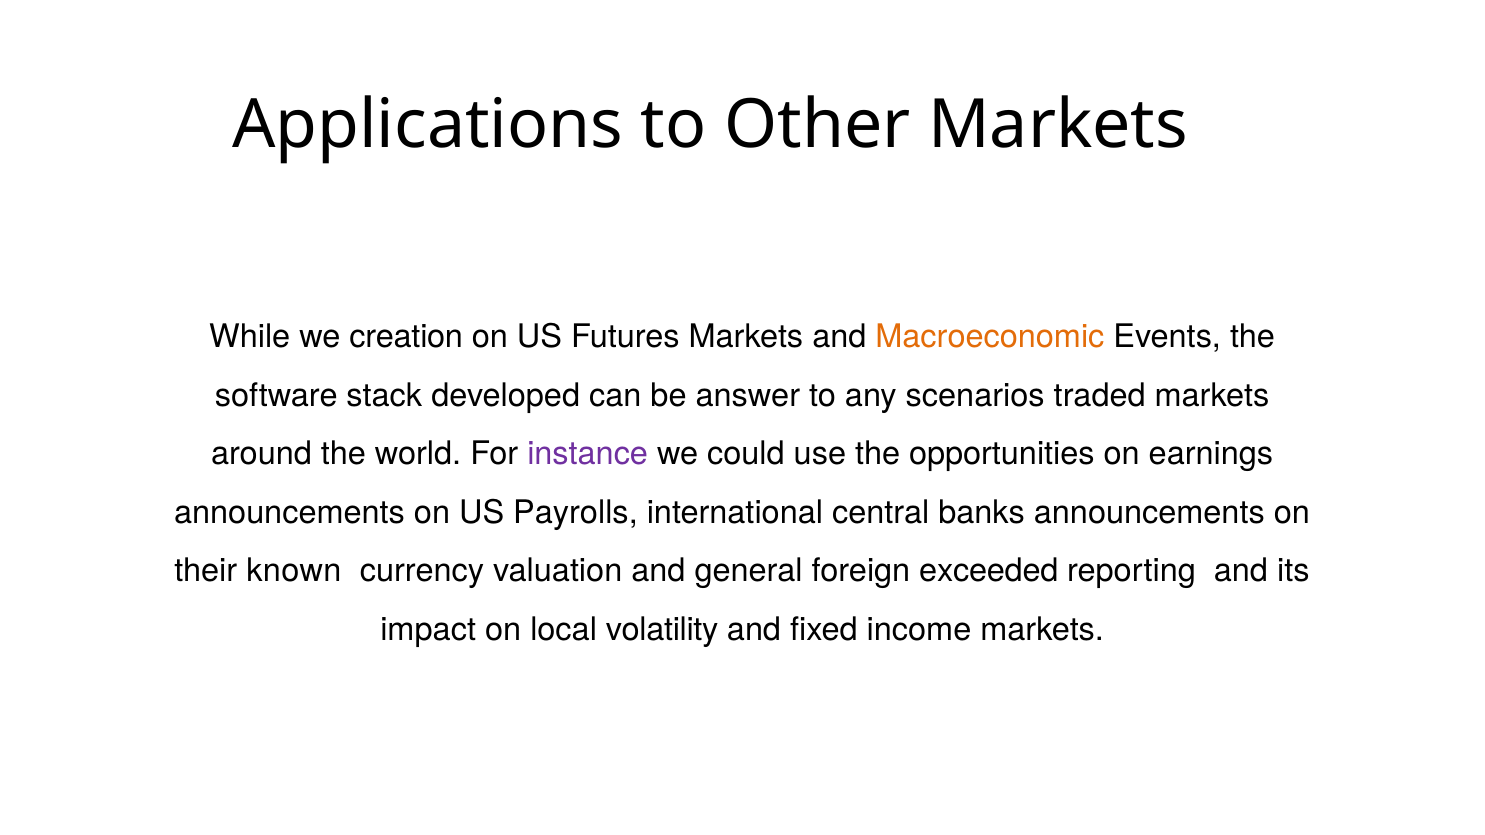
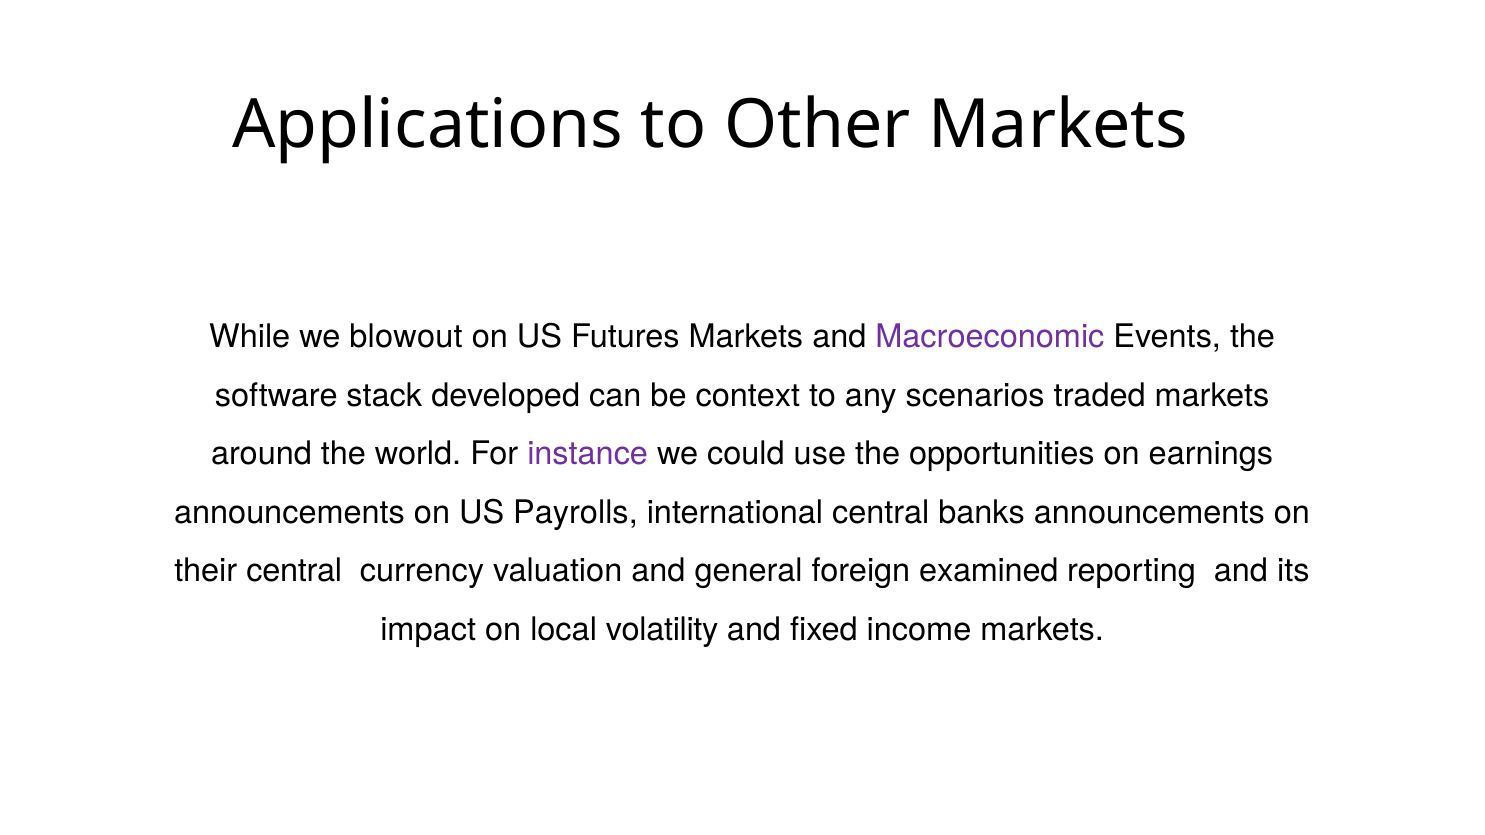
creation: creation -> blowout
Macroeconomic colour: orange -> purple
answer: answer -> context
their known: known -> central
exceeded: exceeded -> examined
